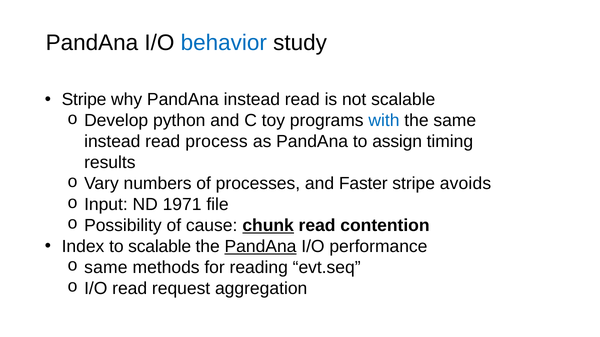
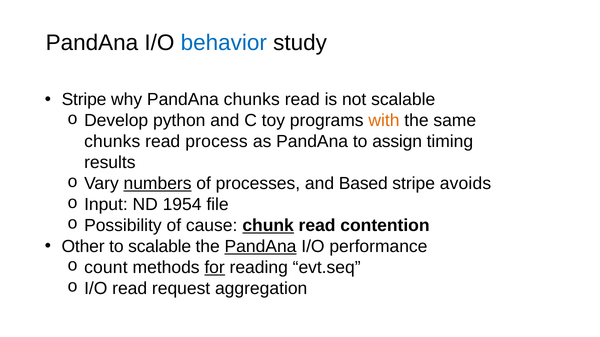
PandAna instead: instead -> chunks
with colour: blue -> orange
instead at (112, 142): instead -> chunks
numbers underline: none -> present
Faster: Faster -> Based
1971: 1971 -> 1954
Index: Index -> Other
same at (106, 268): same -> count
for underline: none -> present
